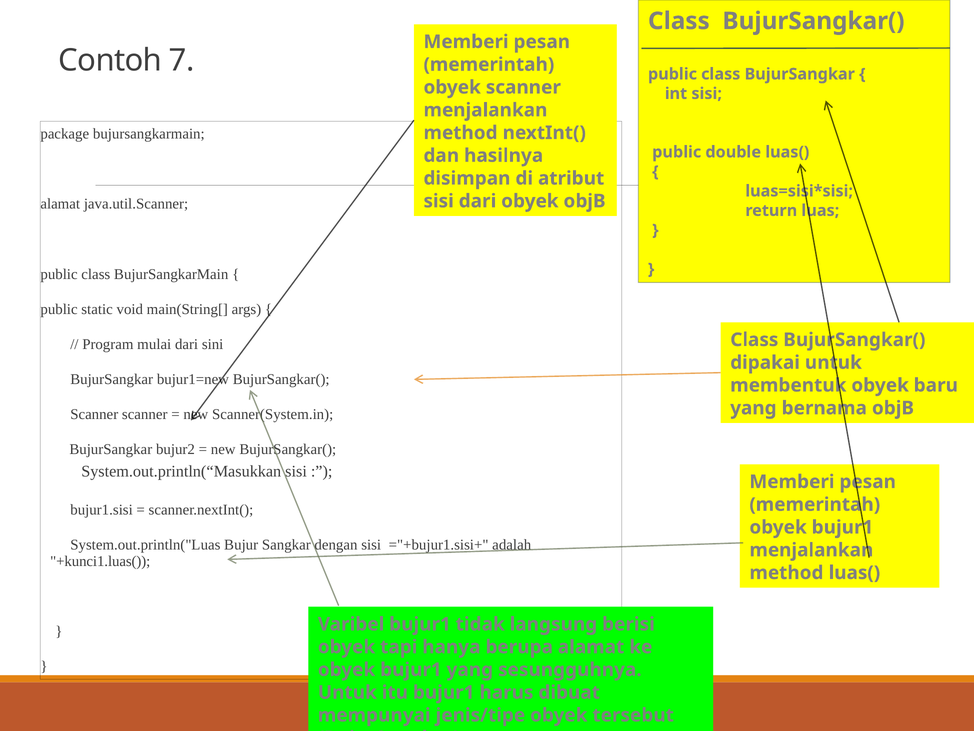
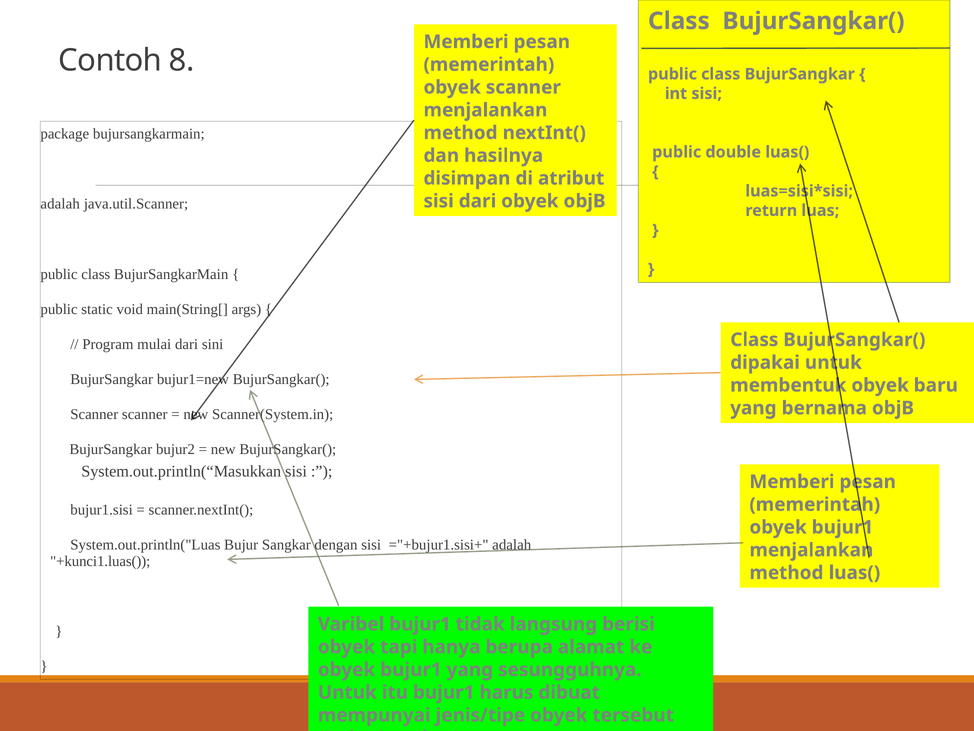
7: 7 -> 8
alamat at (60, 204): alamat -> adalah
